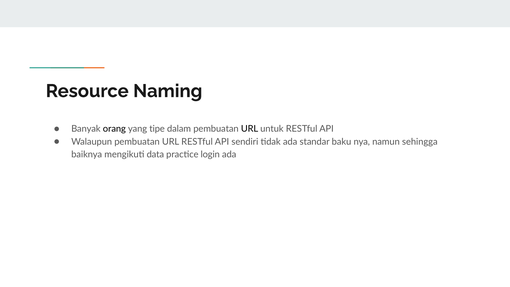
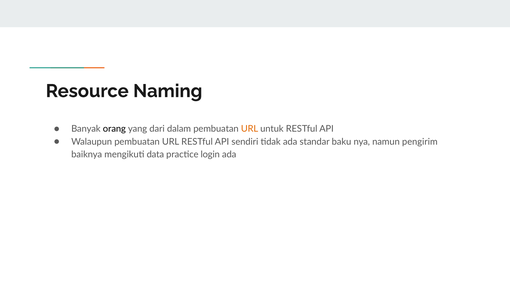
tipe: tipe -> dari
URL at (250, 129) colour: black -> orange
sehingga: sehingga -> pengirim
